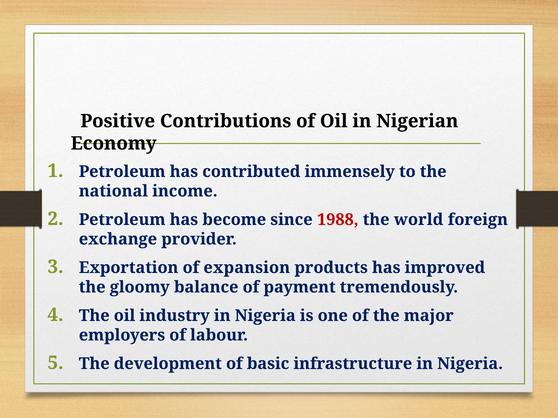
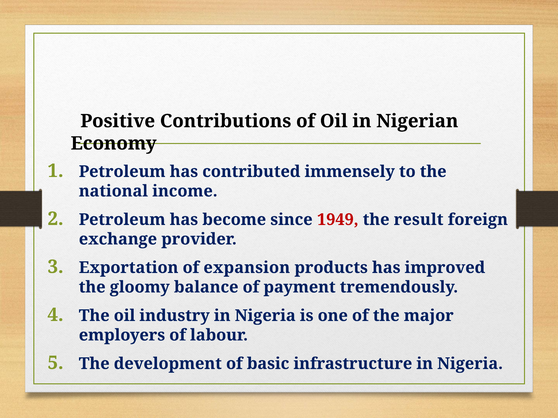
1988: 1988 -> 1949
world: world -> result
